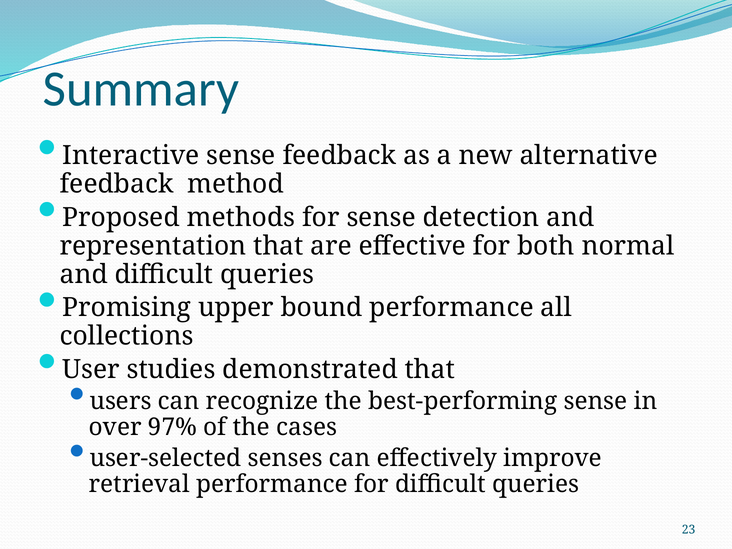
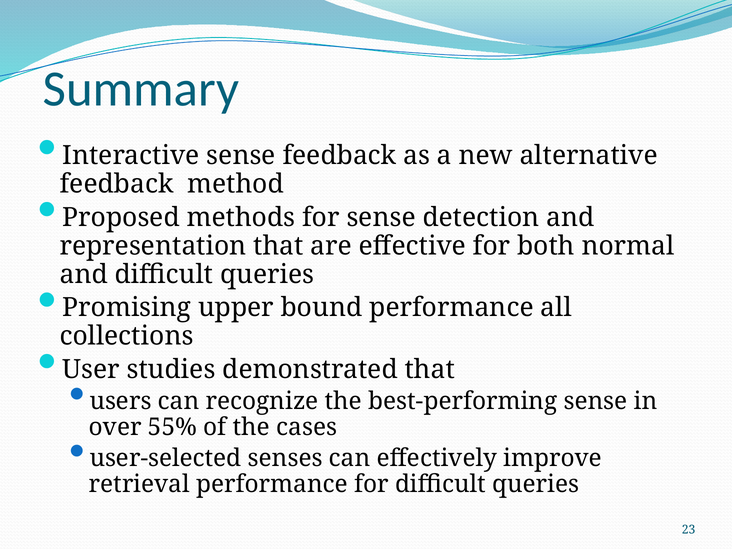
97%: 97% -> 55%
